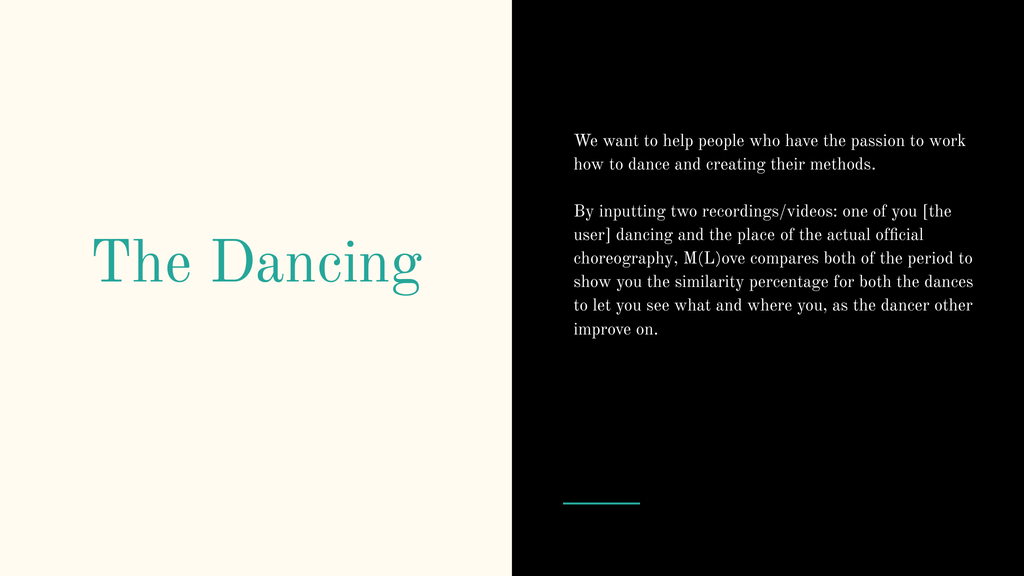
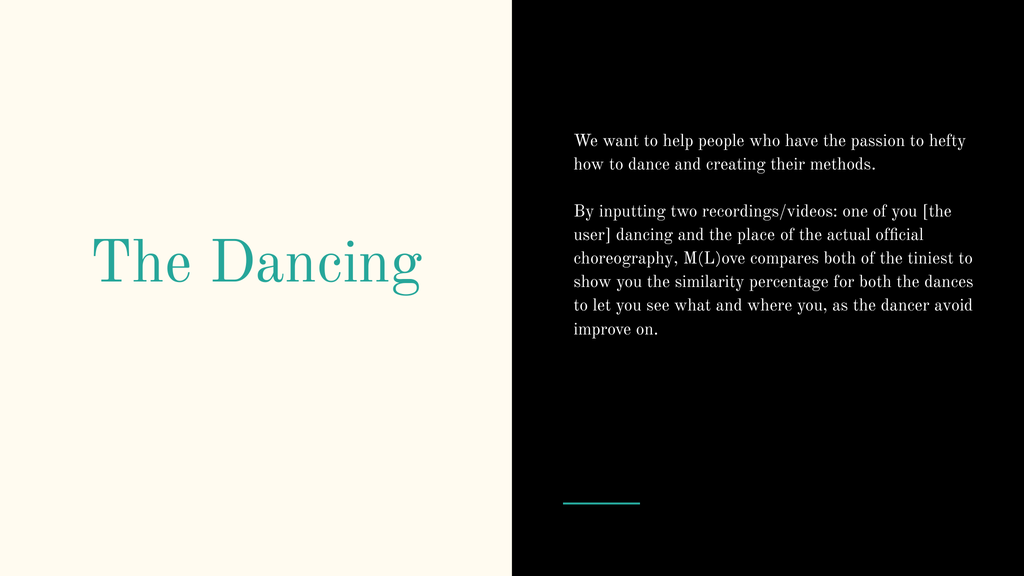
work: work -> hefty
period: period -> tiniest
other: other -> avoid
